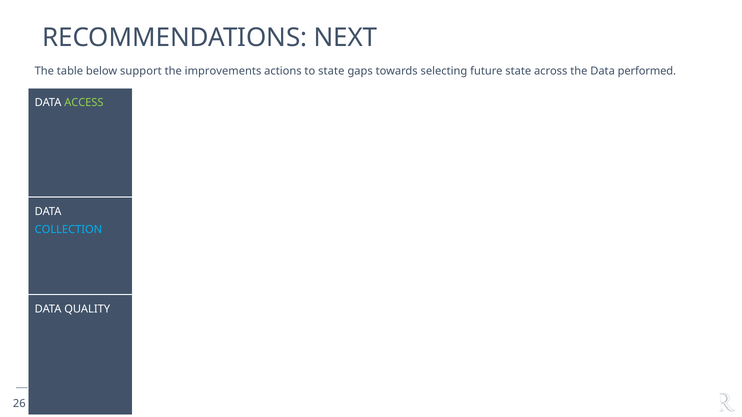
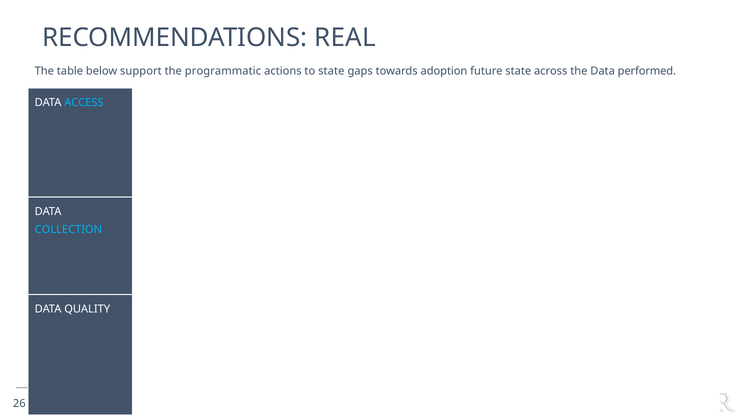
NEXT: NEXT -> REAL
improvements: improvements -> programmatic
selecting: selecting -> adoption
ACCESS colour: light green -> light blue
